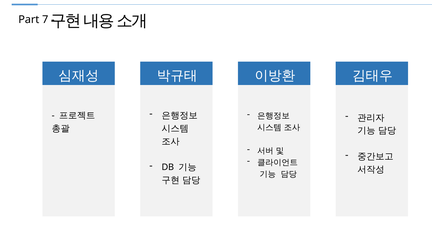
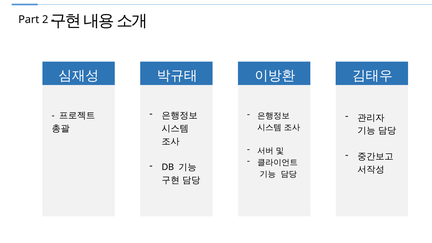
7: 7 -> 2
